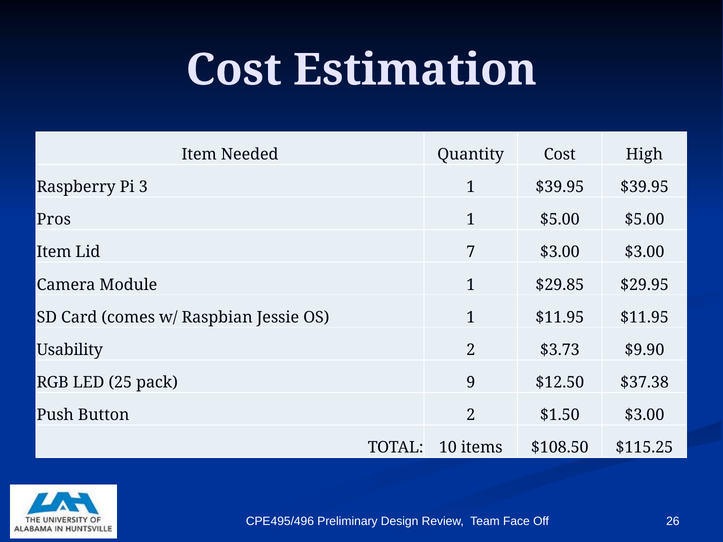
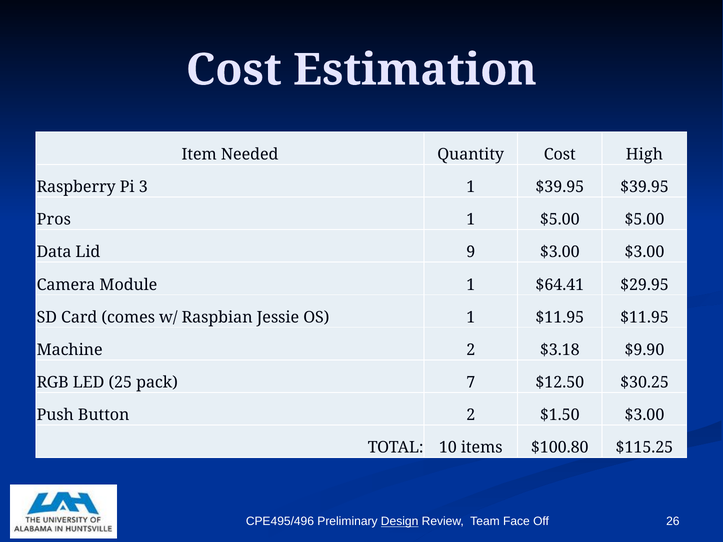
Item at (54, 252): Item -> Data
7: 7 -> 9
$29.85: $29.85 -> $64.41
Usability: Usability -> Machine
$3.73: $3.73 -> $3.18
9: 9 -> 7
$37.38: $37.38 -> $30.25
$108.50: $108.50 -> $100.80
Design underline: none -> present
